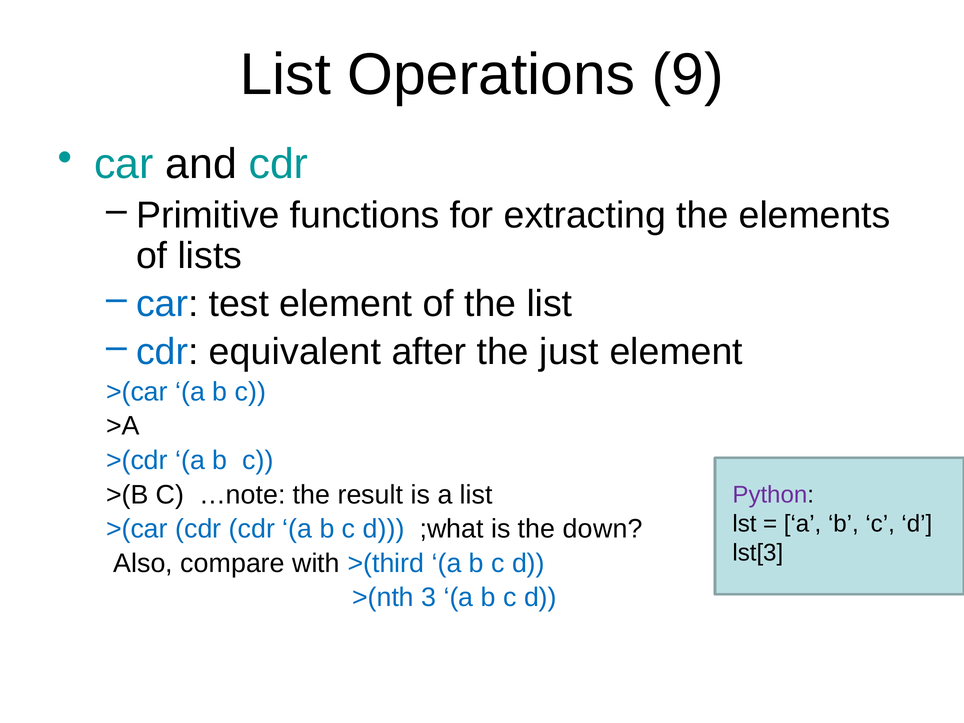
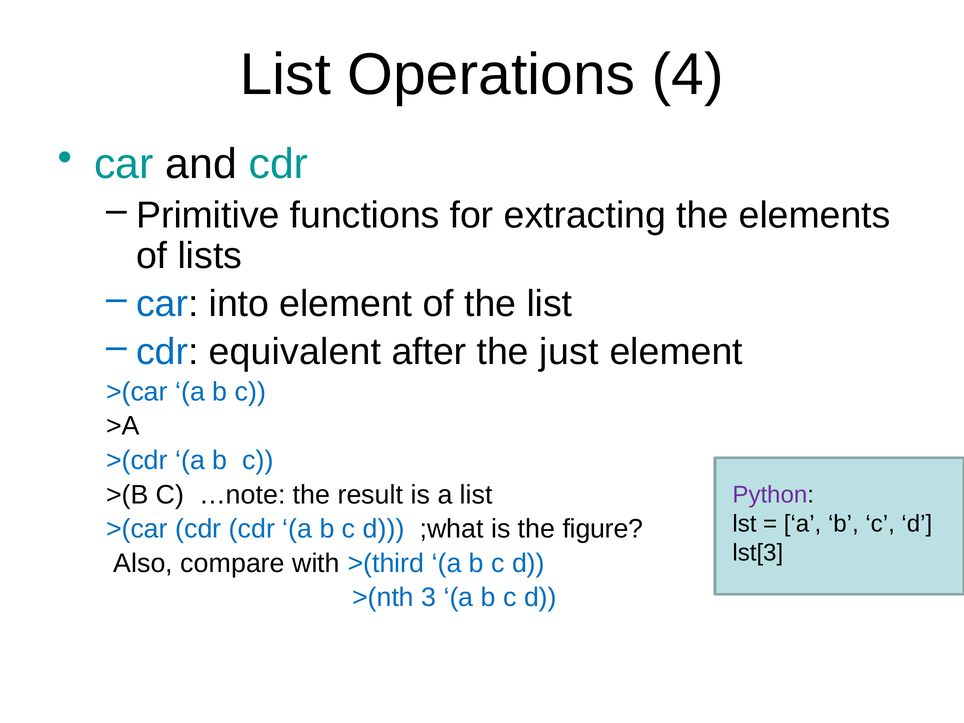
9: 9 -> 4
test: test -> into
down: down -> figure
